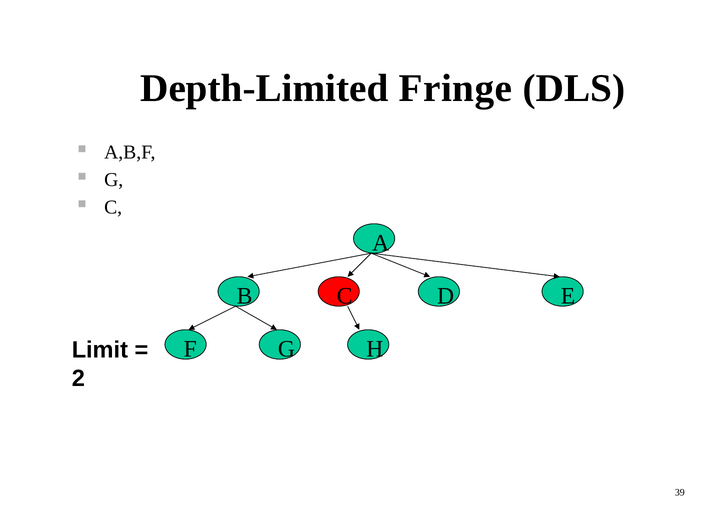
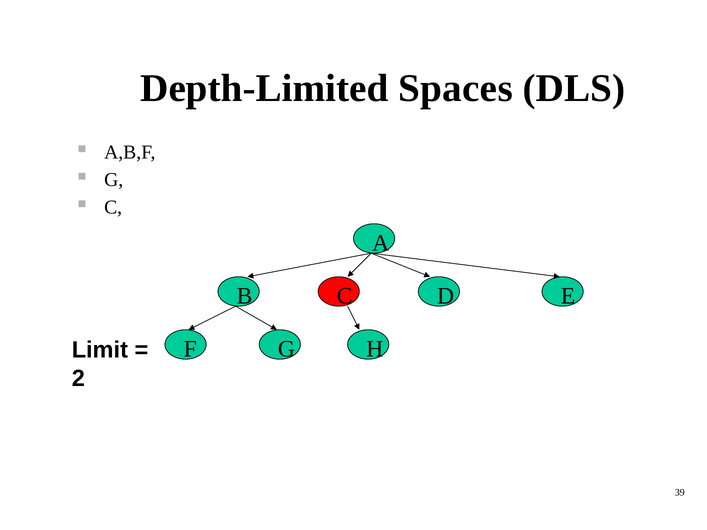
Fringe: Fringe -> Spaces
